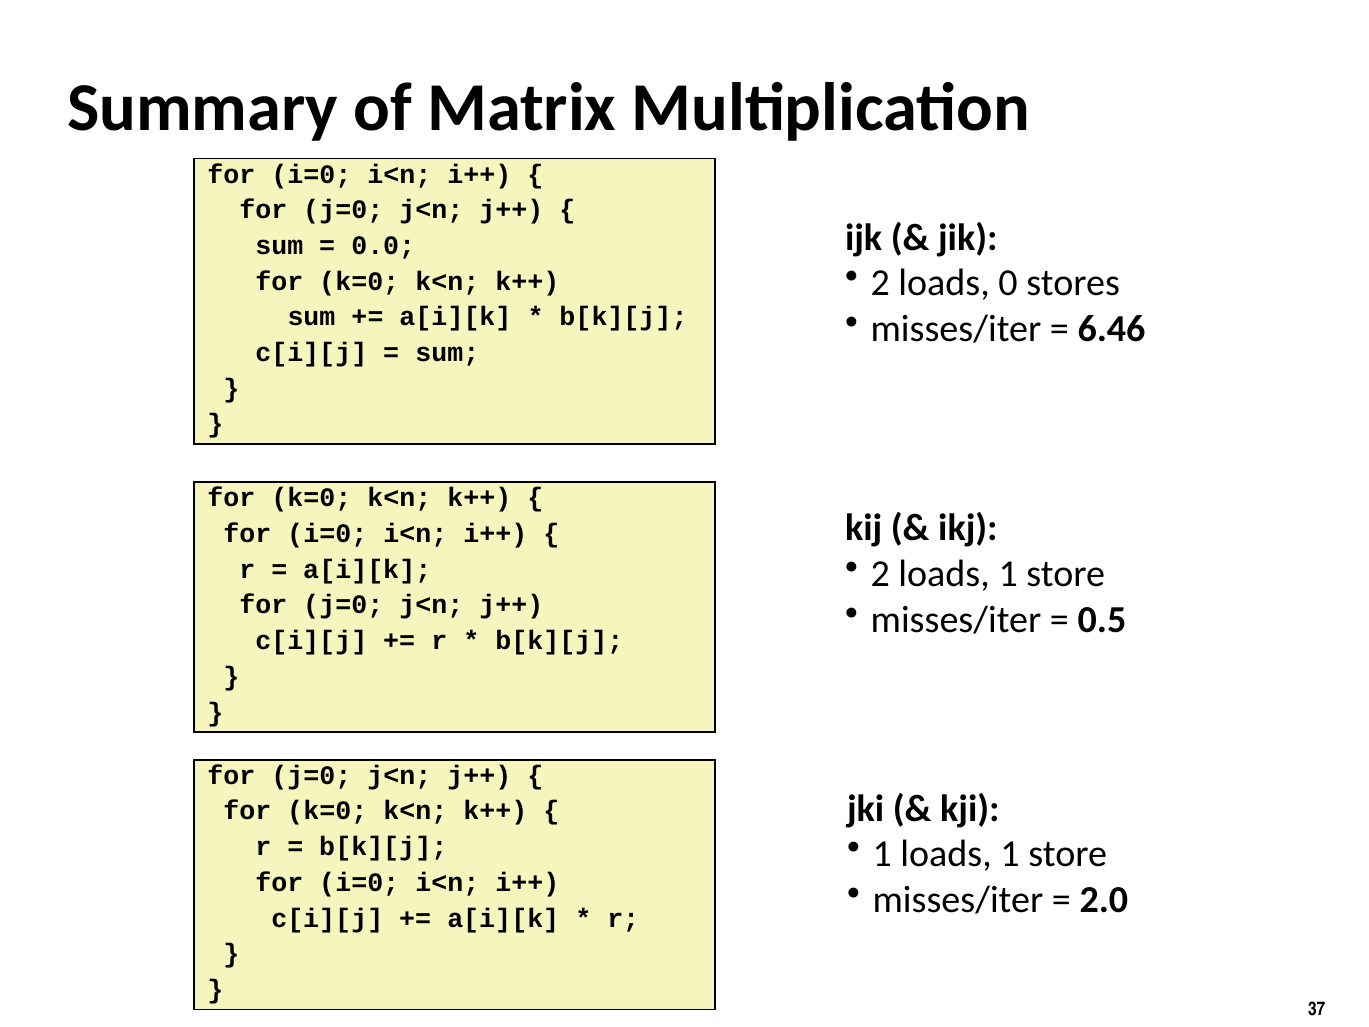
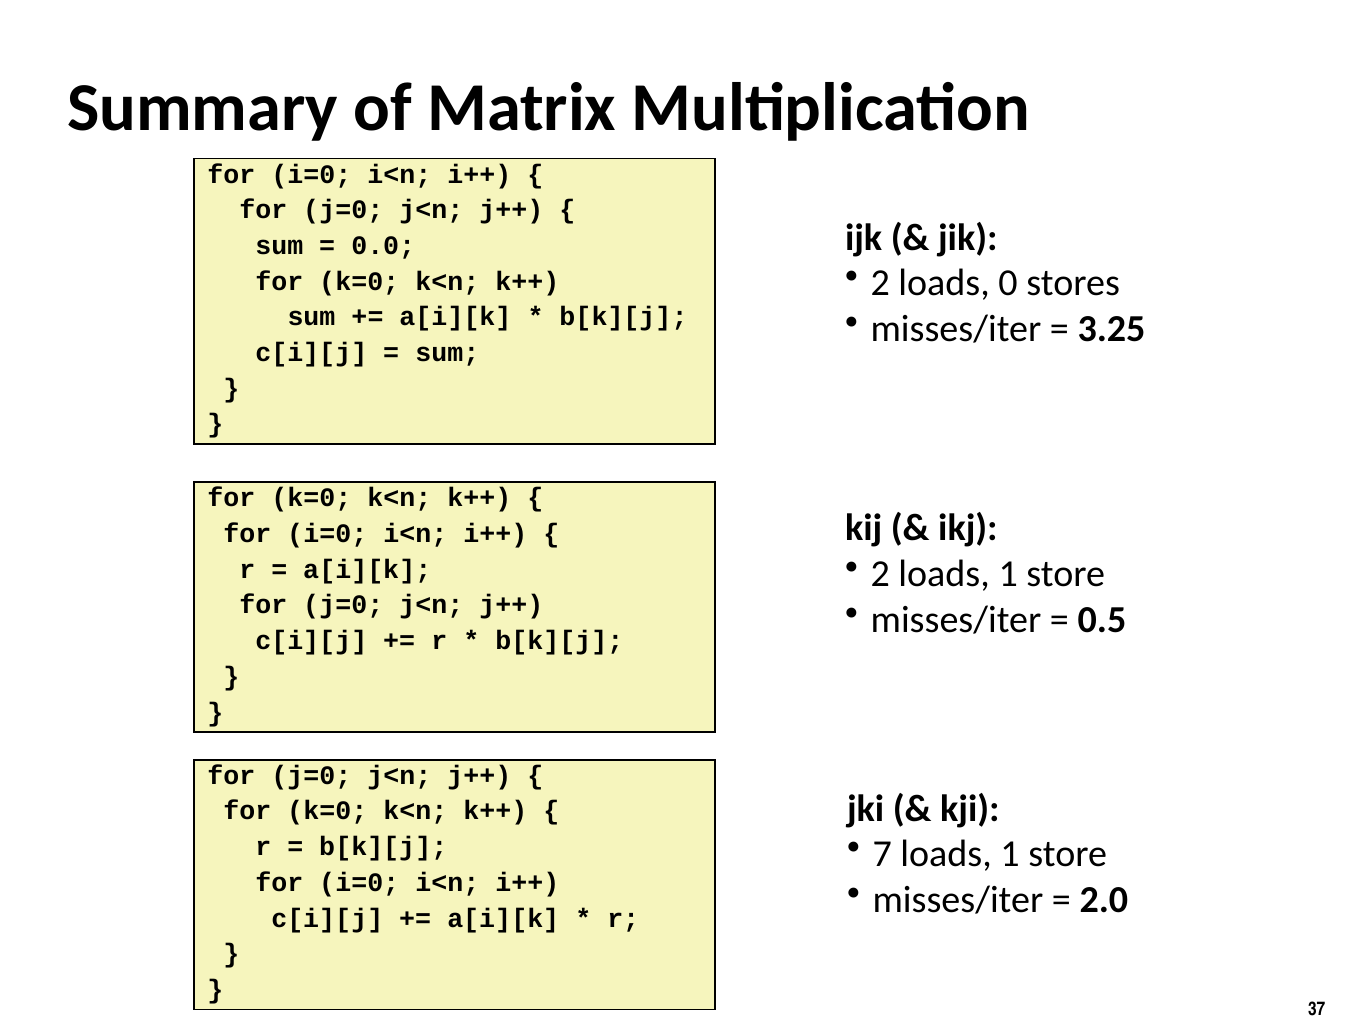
6.46: 6.46 -> 3.25
1 at (882, 854): 1 -> 7
